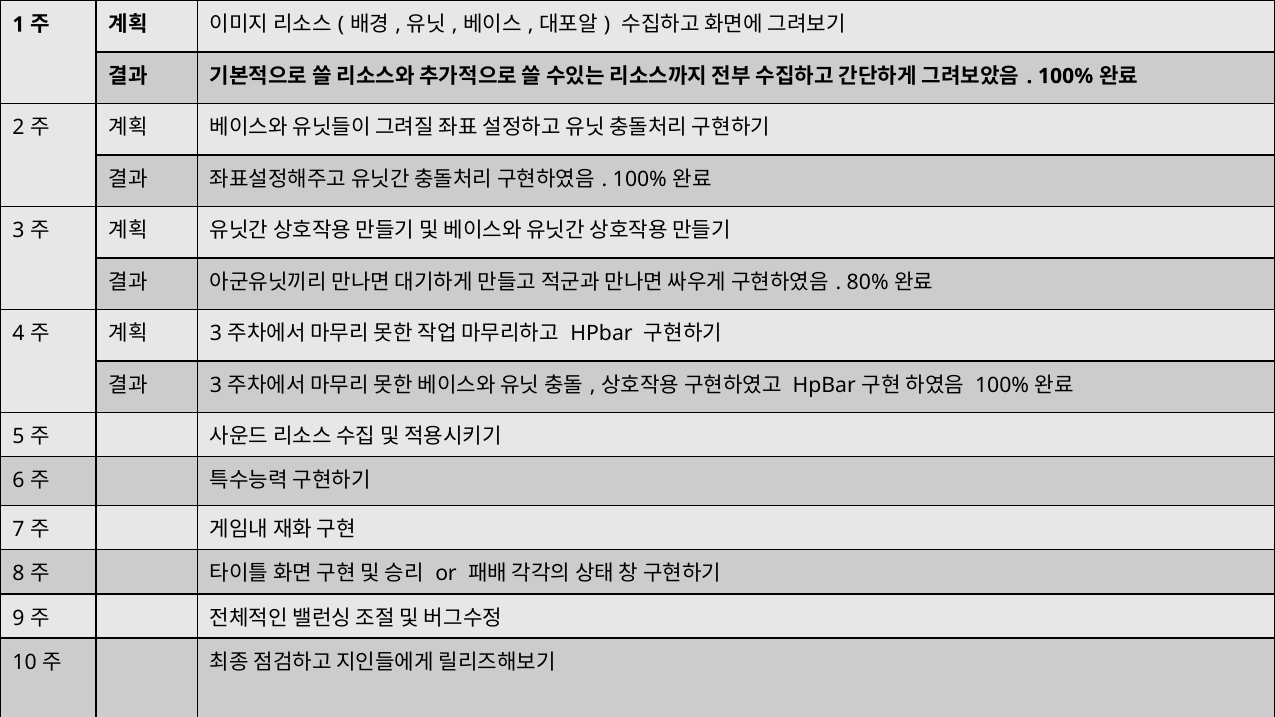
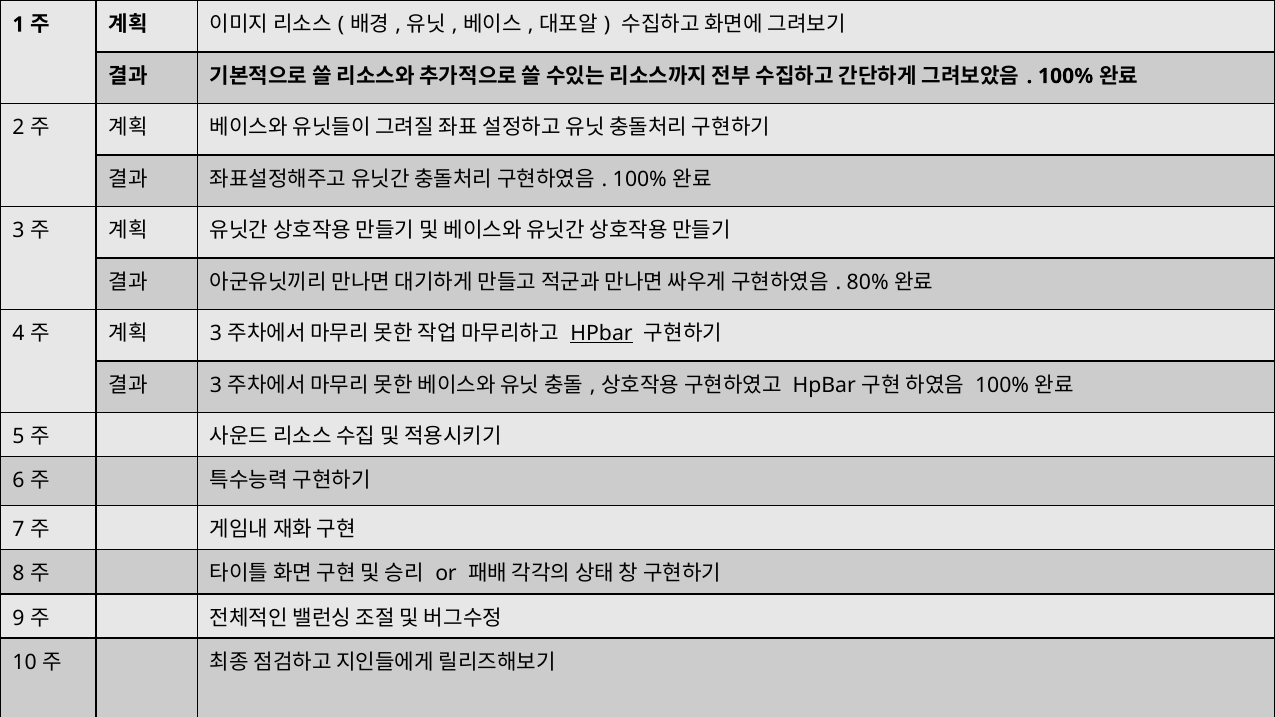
HPbar at (602, 334) underline: none -> present
